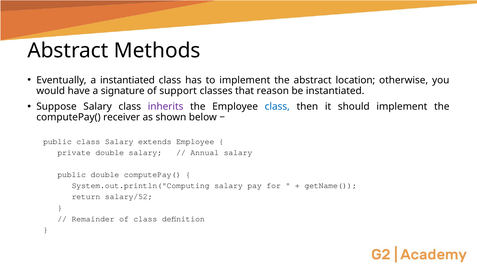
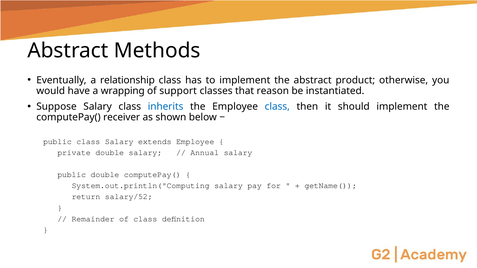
a instantiated: instantiated -> relationship
location: location -> product
signature: signature -> wrapping
inherits colour: purple -> blue
